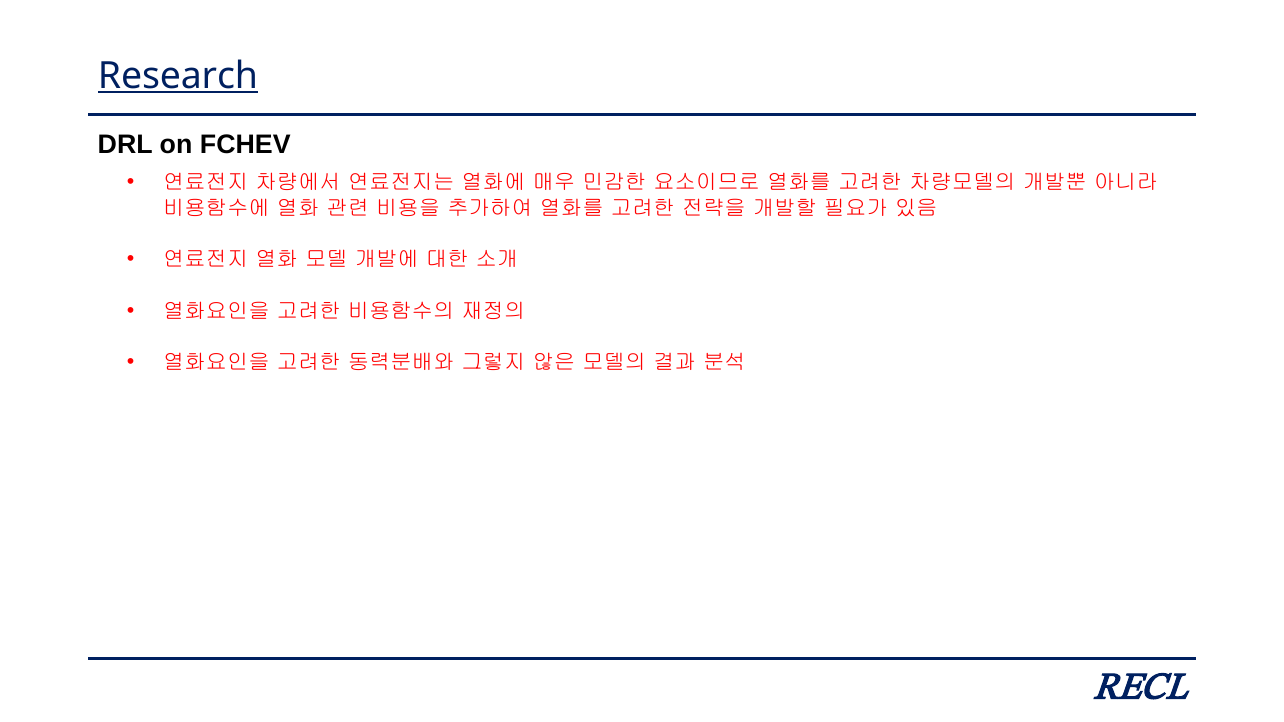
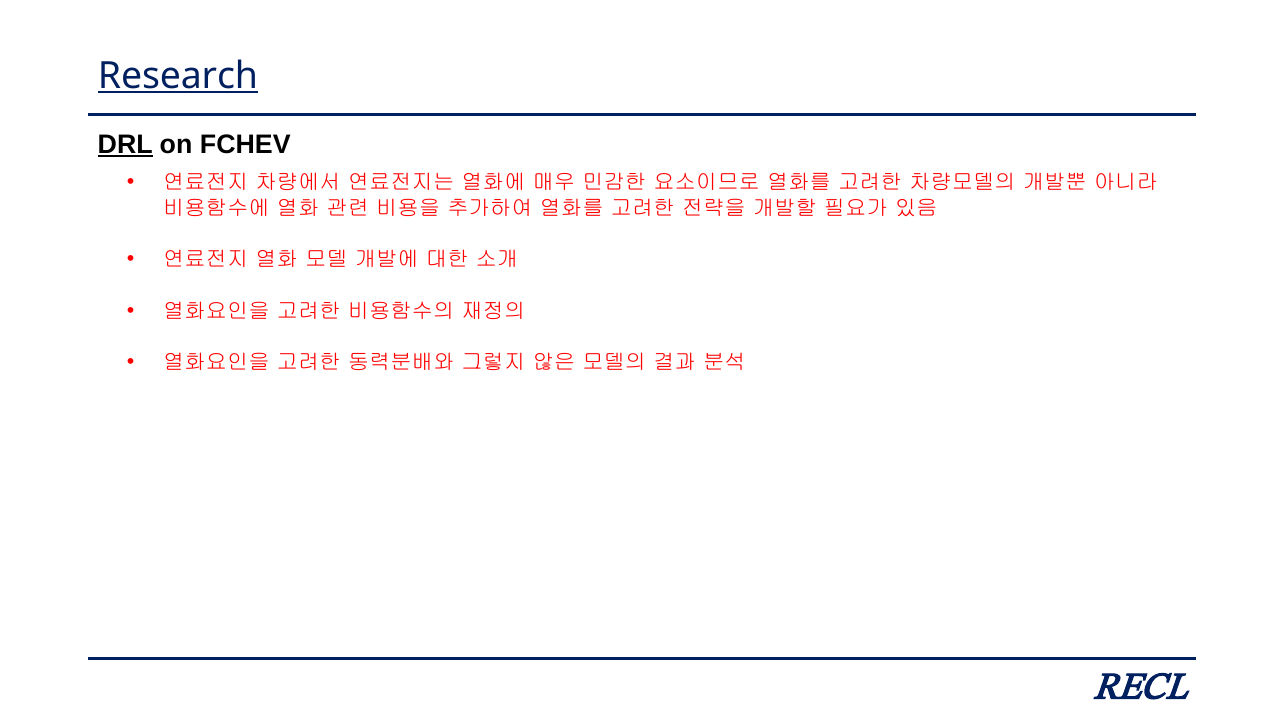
DRL underline: none -> present
